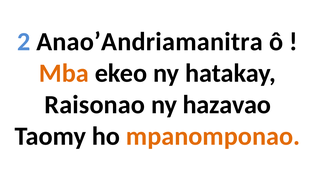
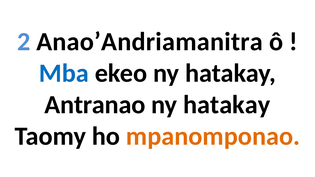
Mba colour: orange -> blue
Raisonao: Raisonao -> Antranao
hazavao at (227, 105): hazavao -> hatakay
